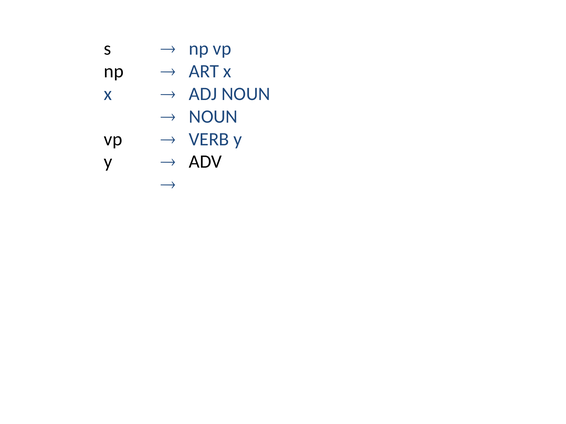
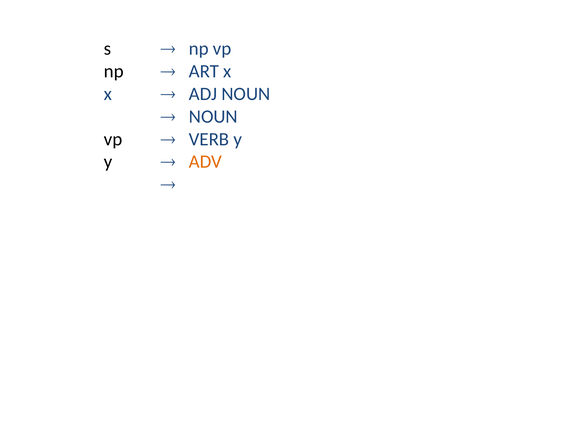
ADV colour: black -> orange
